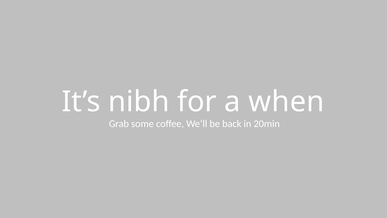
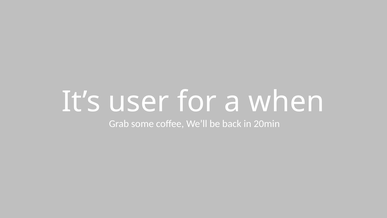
nibh: nibh -> user
